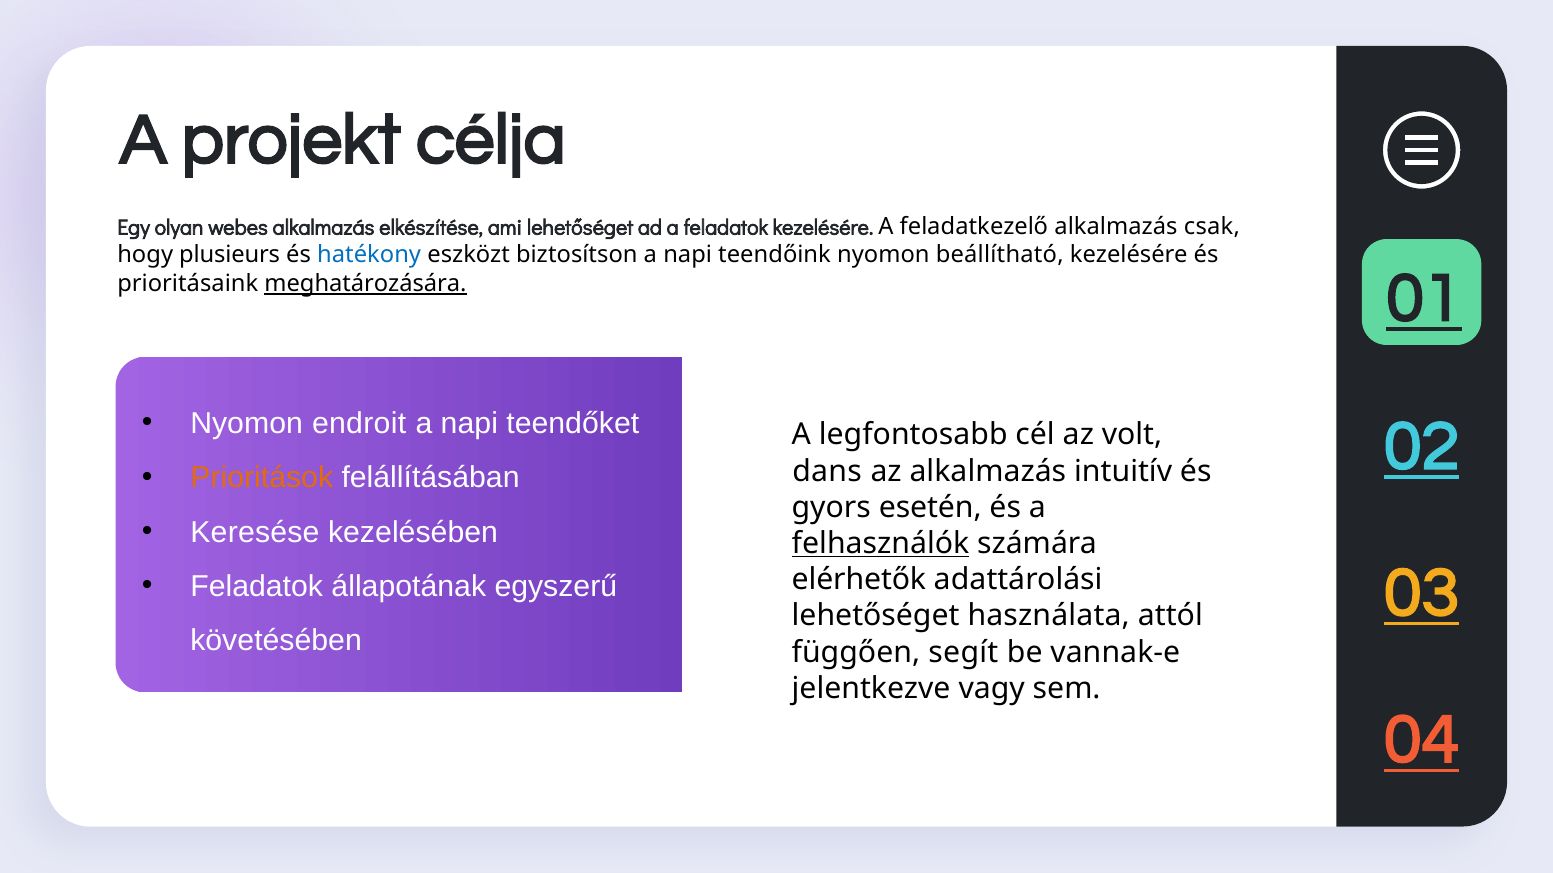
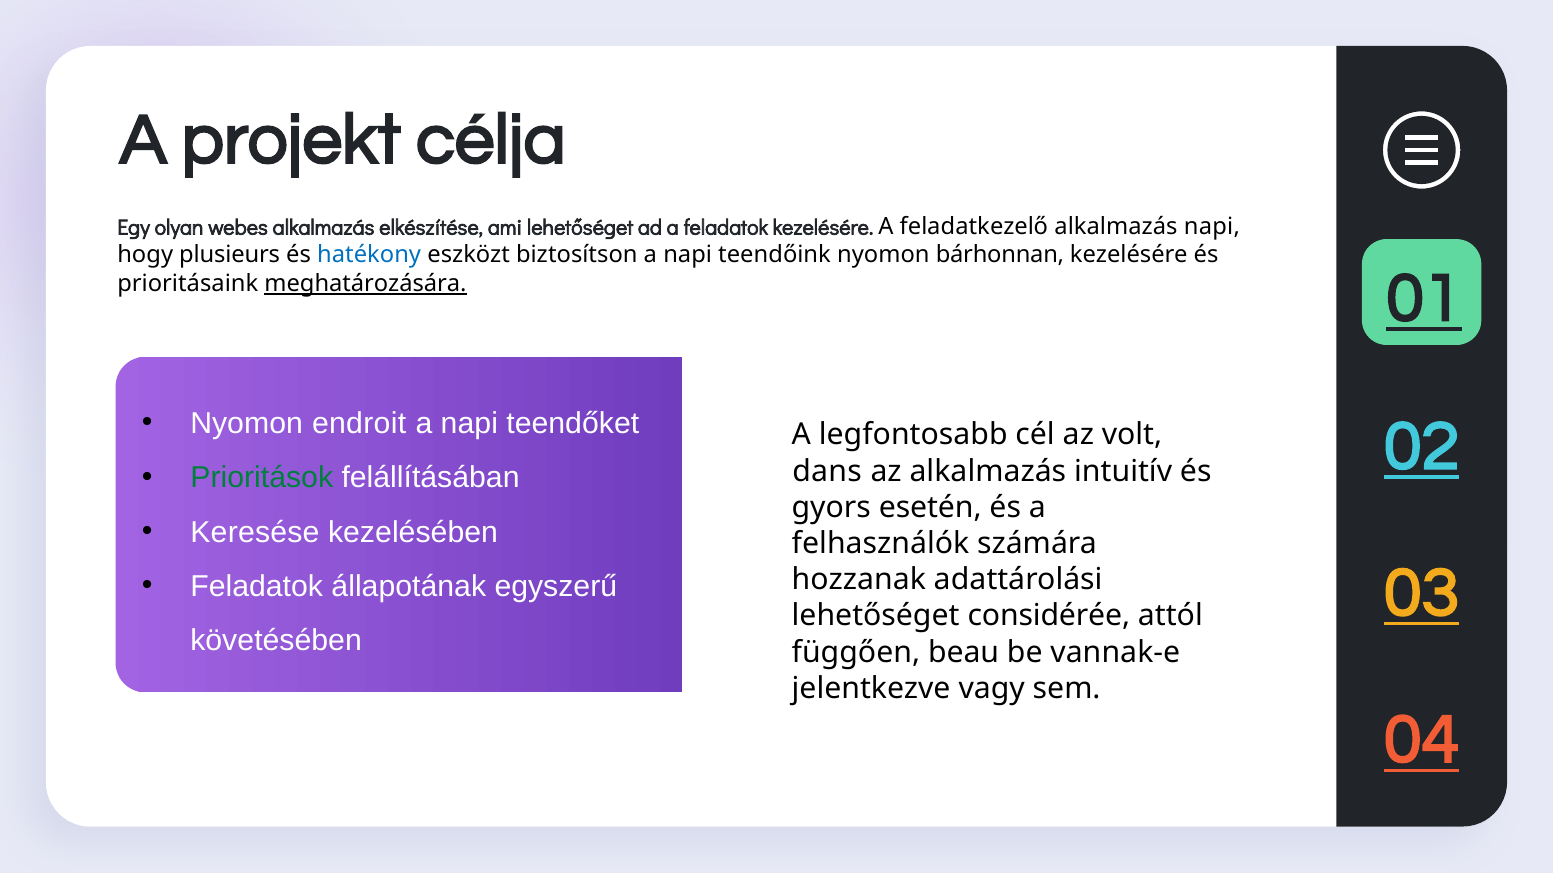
alkalmazás csak: csak -> napi
beállítható: beállítható -> bárhonnan
Prioritások colour: orange -> green
felhasználók underline: present -> none
elérhetők: elérhetők -> hozzanak
használata: használata -> considérée
segít: segít -> beau
